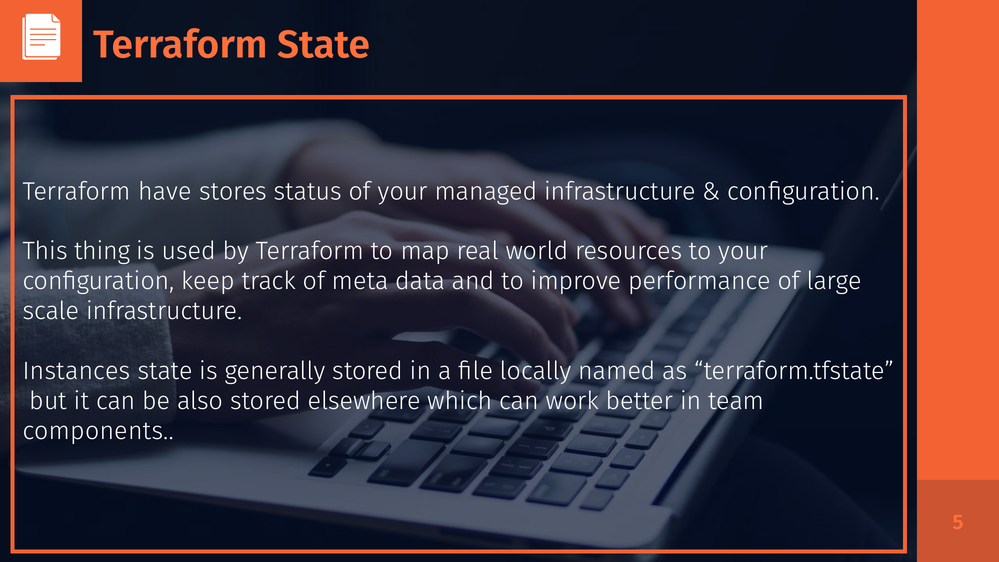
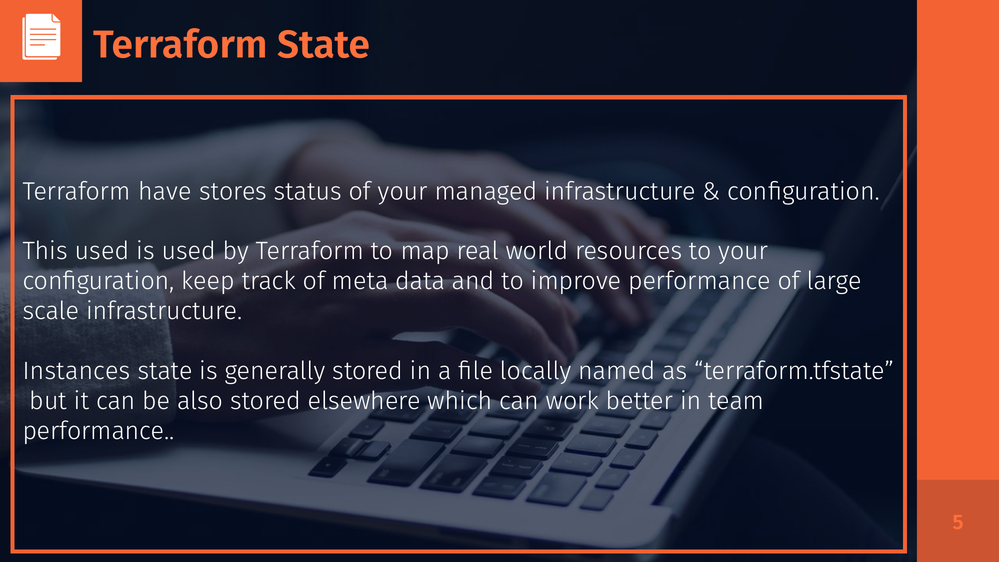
This thing: thing -> used
components at (98, 431): components -> performance
